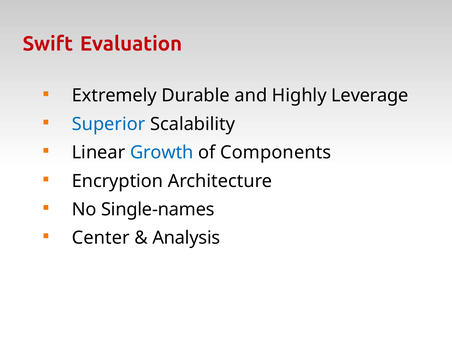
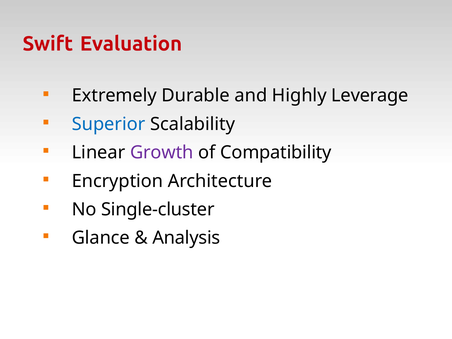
Growth colour: blue -> purple
Components: Components -> Compatibility
Single-names: Single-names -> Single-cluster
Center: Center -> Glance
